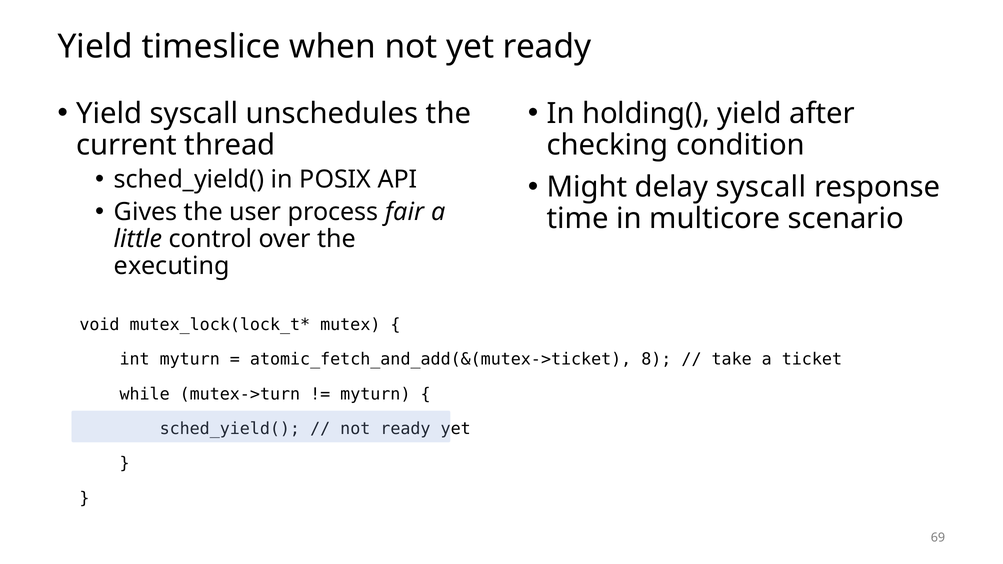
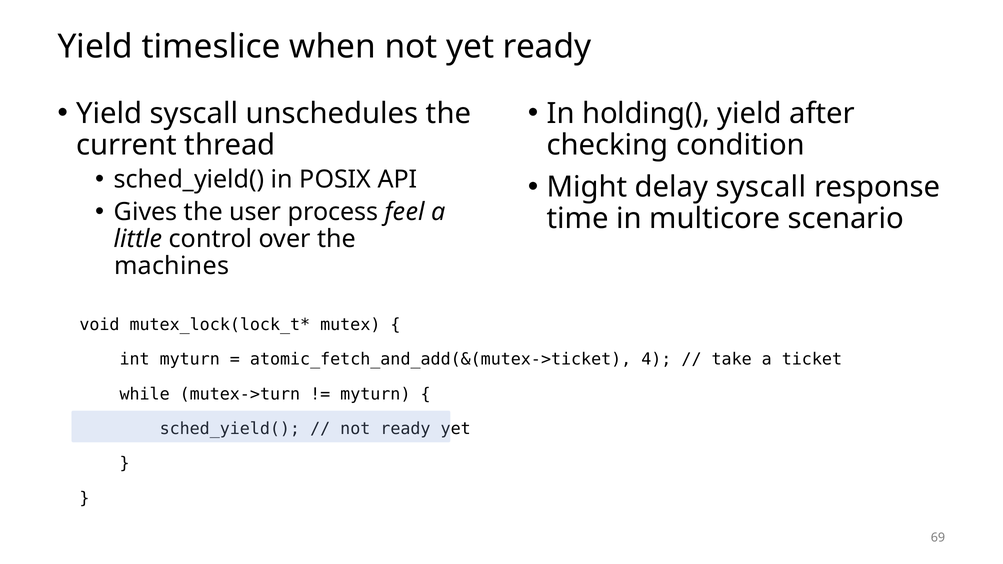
fair: fair -> feel
executing: executing -> machines
8: 8 -> 4
